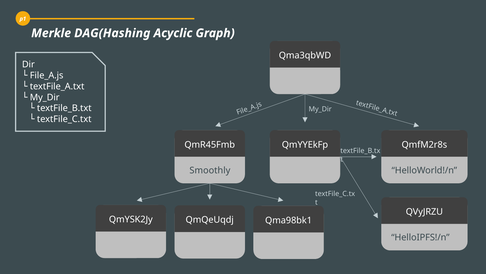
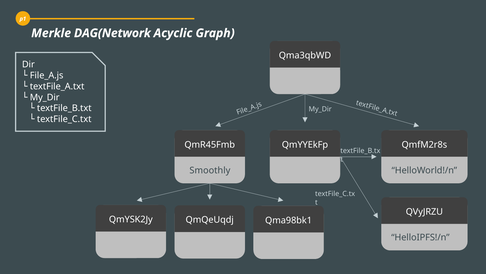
DAG(Hashing: DAG(Hashing -> DAG(Network
